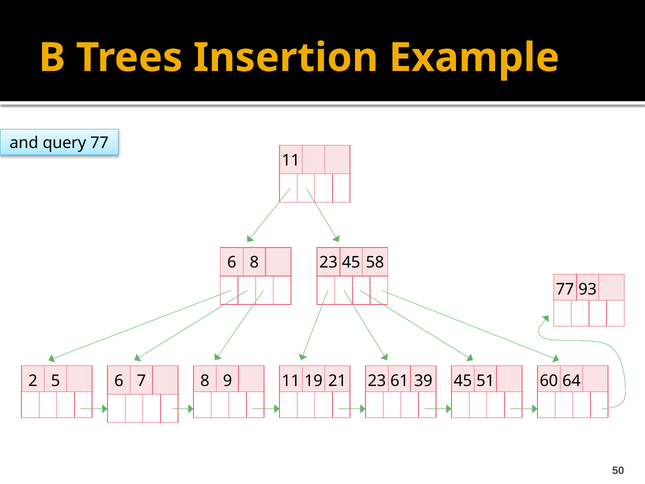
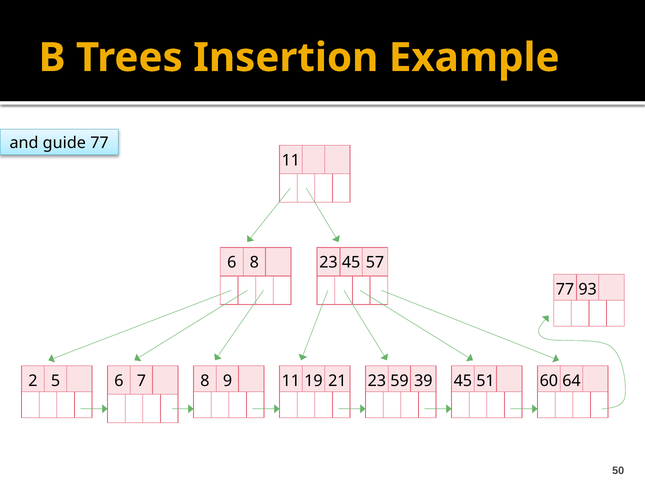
query: query -> guide
58: 58 -> 57
61: 61 -> 59
